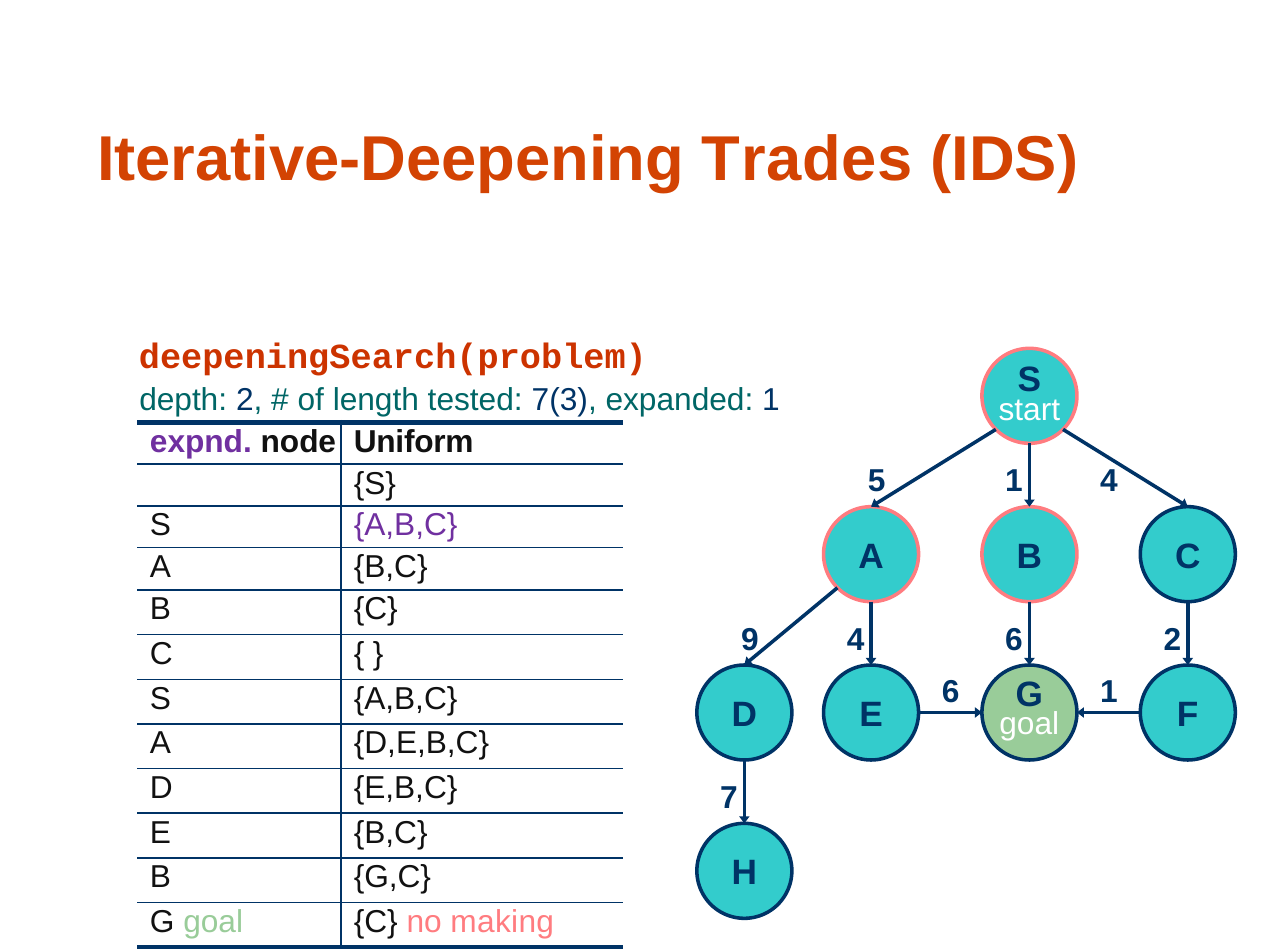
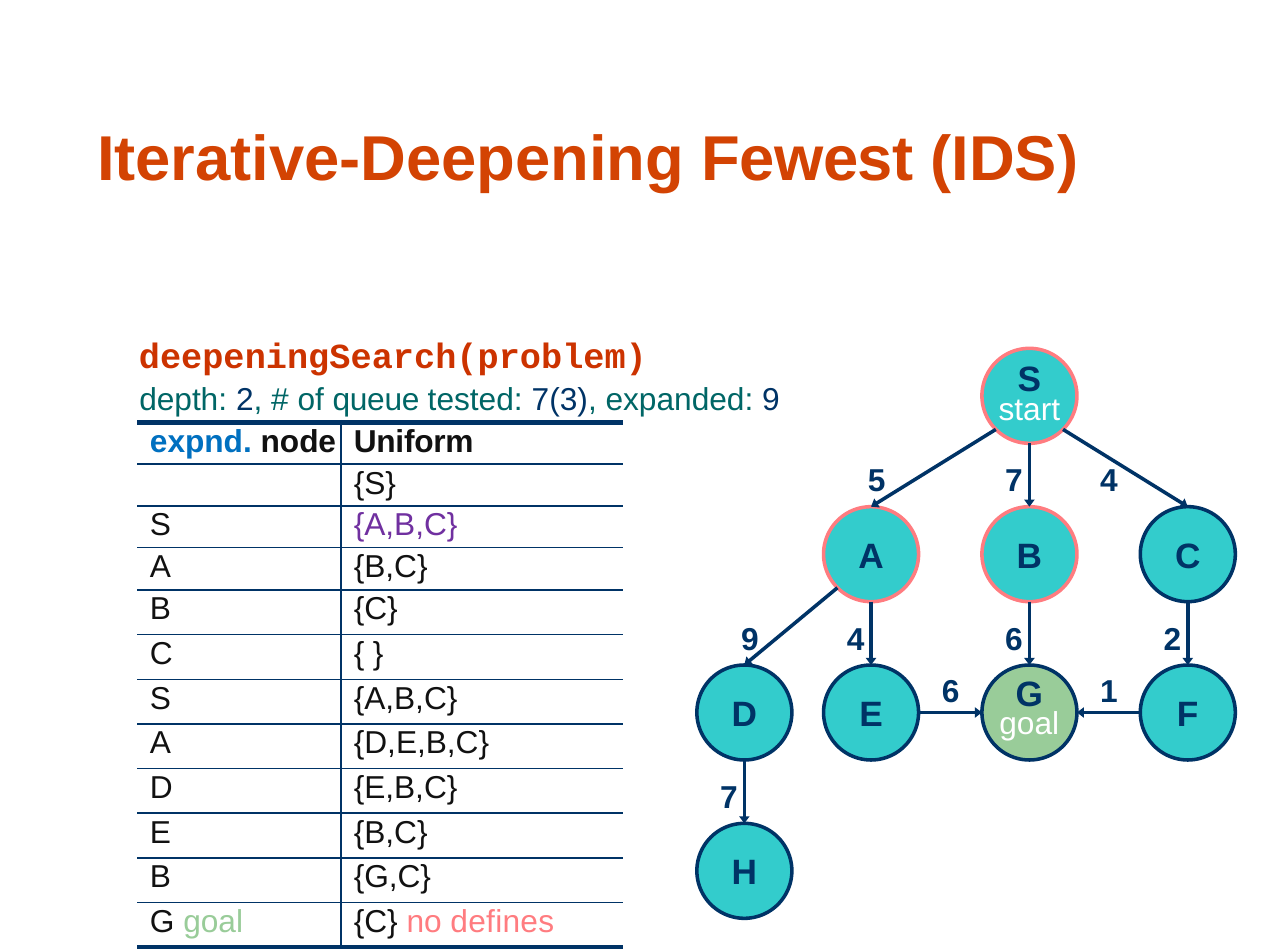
Trades: Trades -> Fewest
length: length -> queue
expanded 1: 1 -> 9
expnd colour: purple -> blue
5 1: 1 -> 7
making: making -> defines
